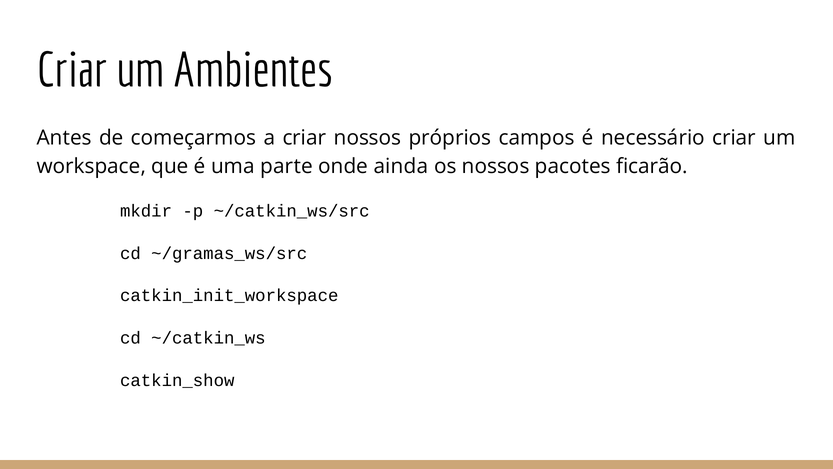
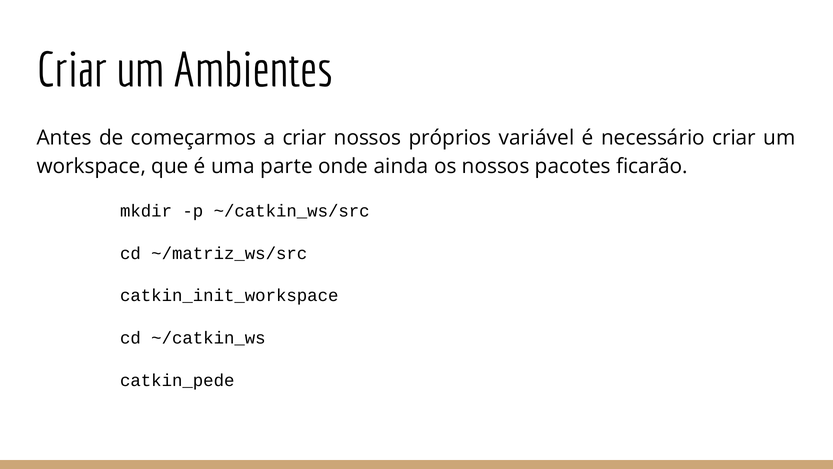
campos: campos -> variável
~/gramas_ws/src: ~/gramas_ws/src -> ~/matriz_ws/src
catkin_show: catkin_show -> catkin_pede
